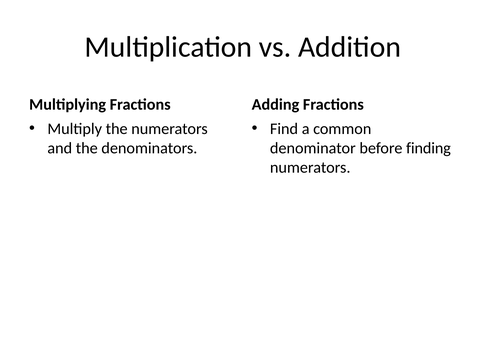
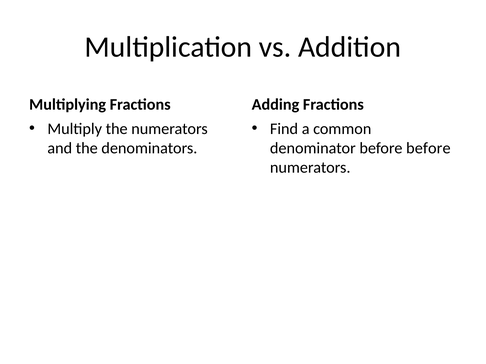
before finding: finding -> before
